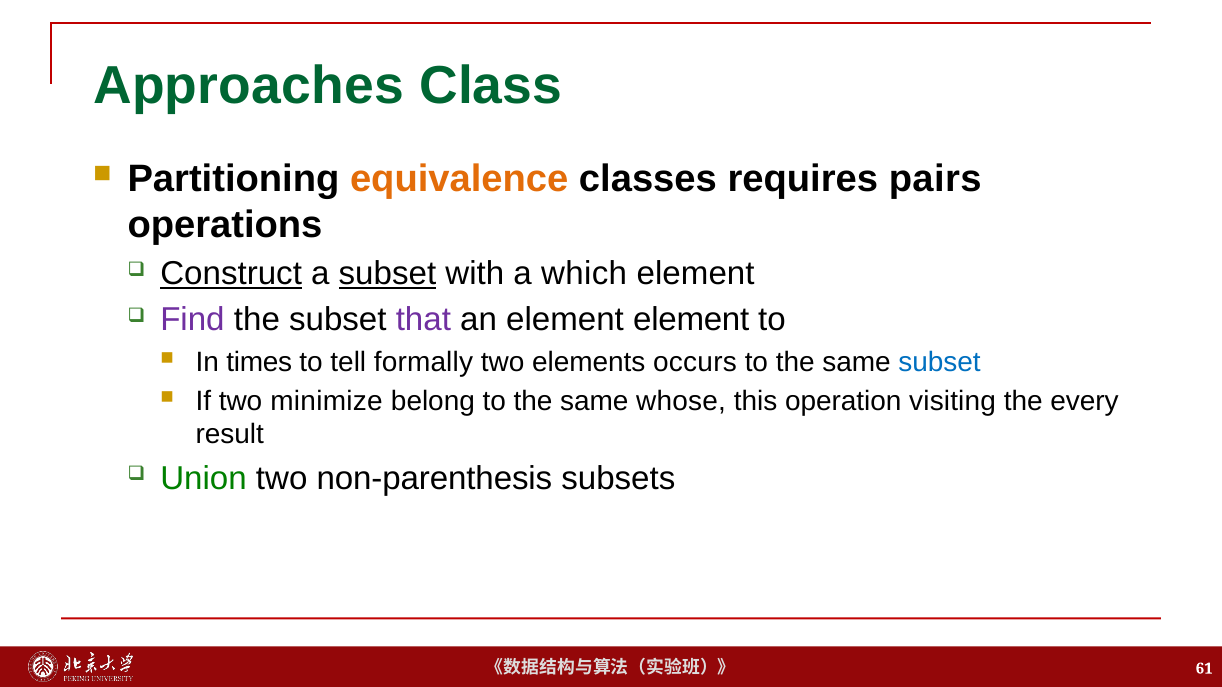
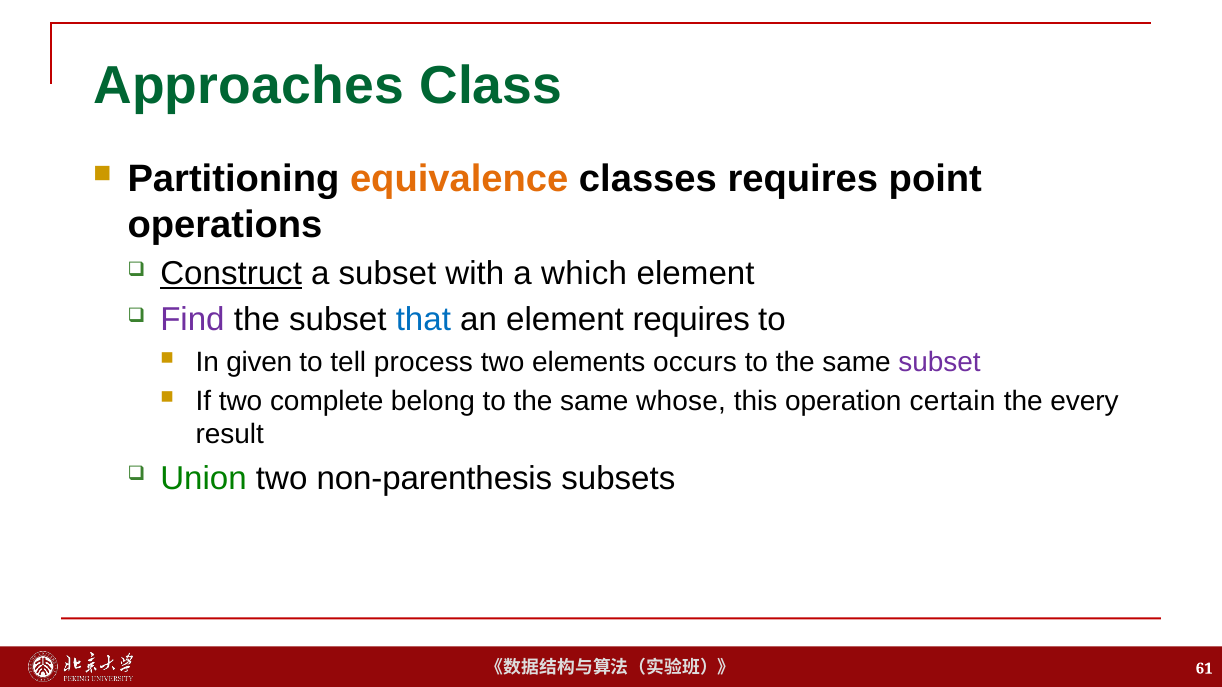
pairs: pairs -> point
subset at (387, 274) underline: present -> none
that colour: purple -> blue
element element: element -> requires
times: times -> given
formally: formally -> process
subset at (939, 362) colour: blue -> purple
minimize: minimize -> complete
visiting: visiting -> certain
